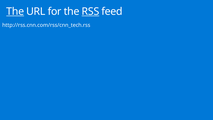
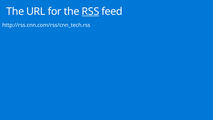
The at (15, 11) underline: present -> none
